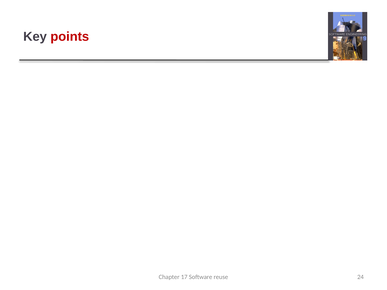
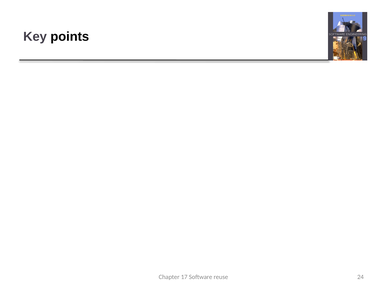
points colour: red -> black
